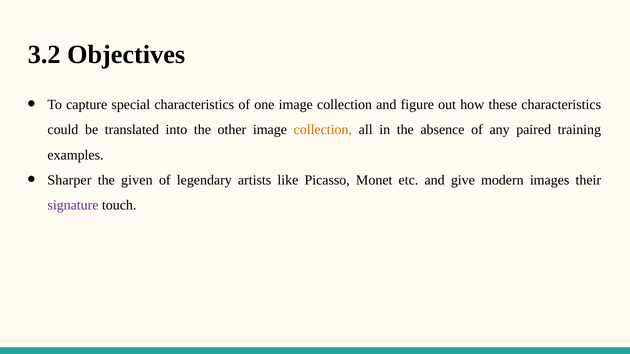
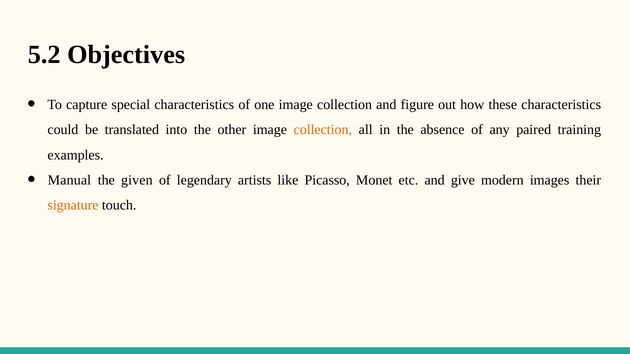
3.2: 3.2 -> 5.2
Sharper: Sharper -> Manual
signature colour: purple -> orange
